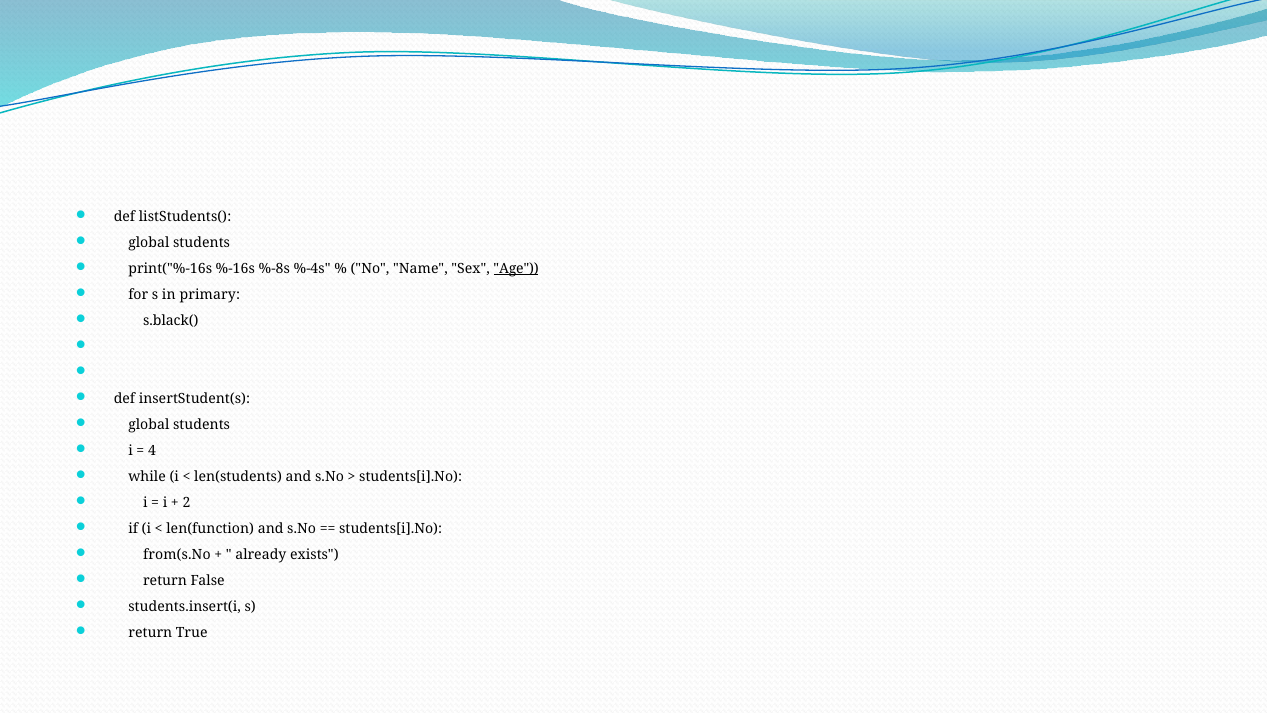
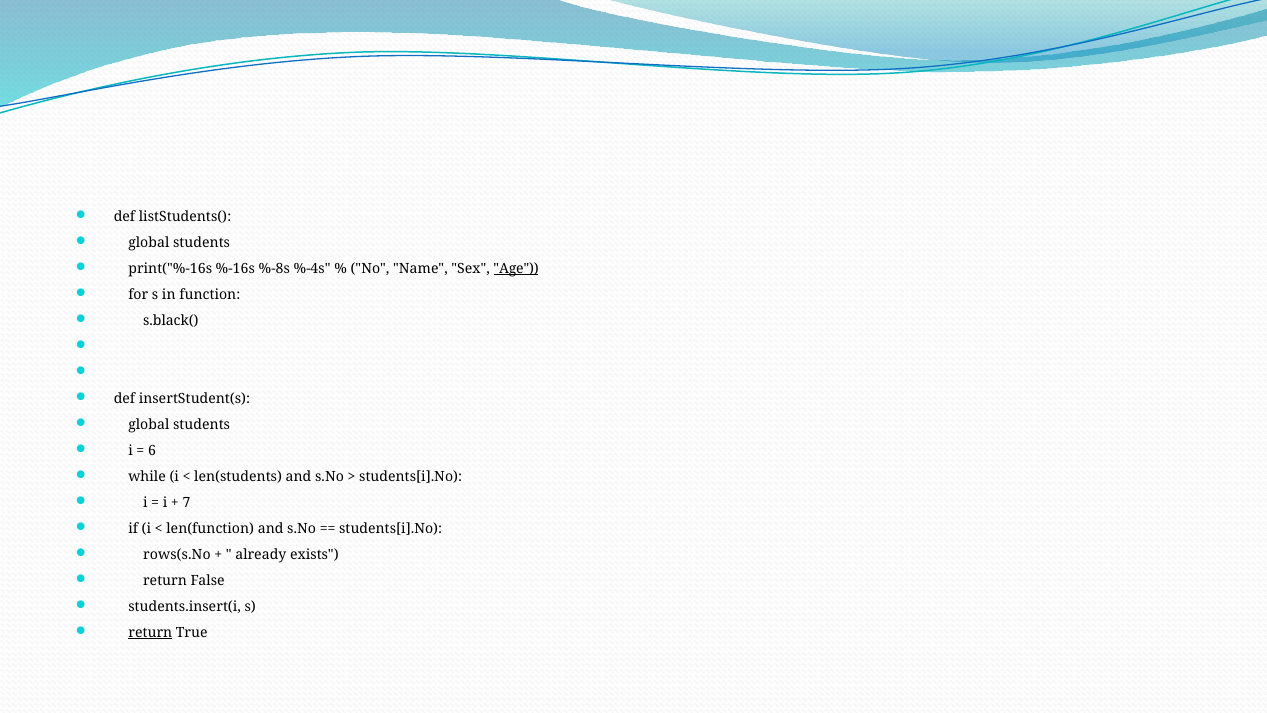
primary: primary -> function
4: 4 -> 6
2: 2 -> 7
from(s.No: from(s.No -> rows(s.No
return at (150, 633) underline: none -> present
